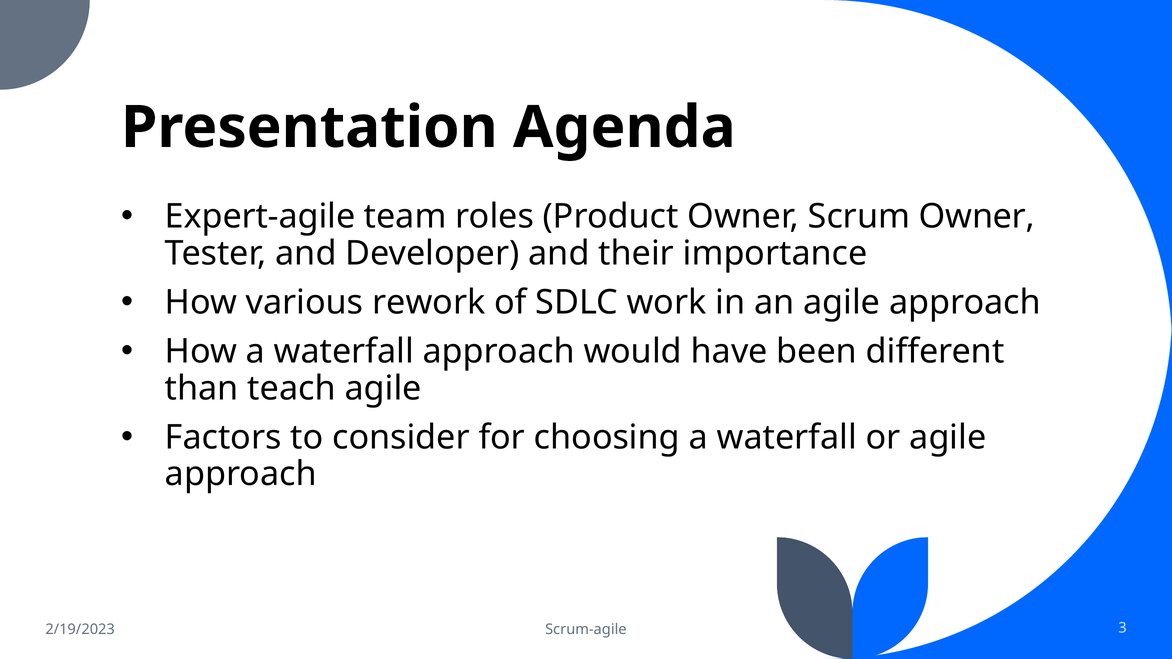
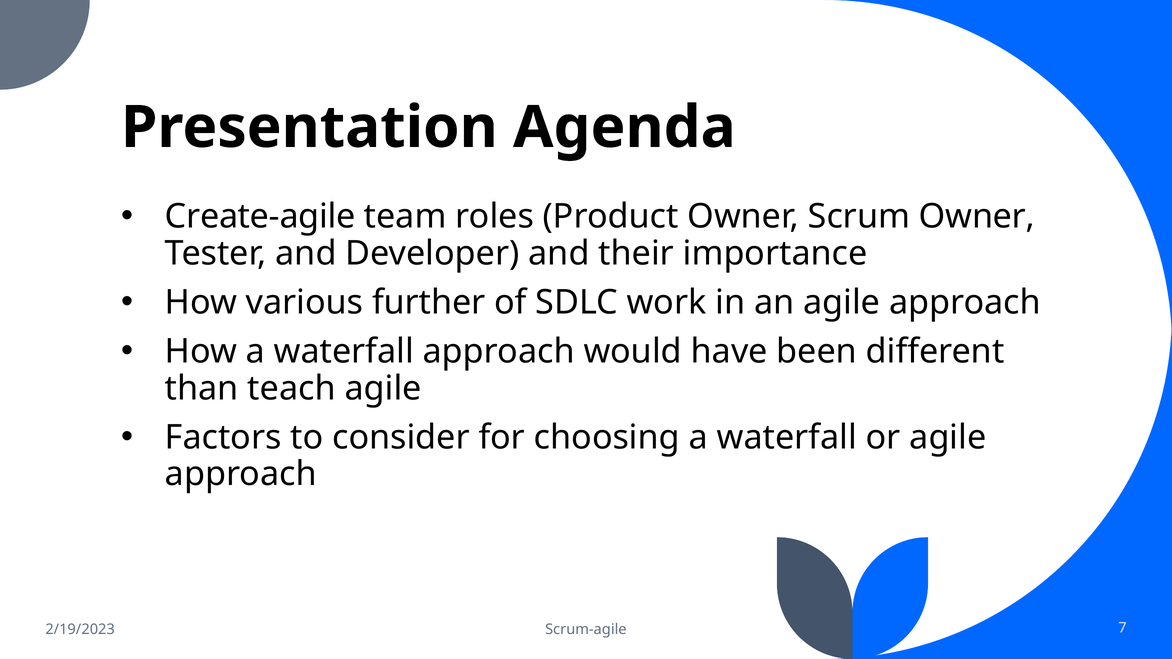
Expert-agile: Expert-agile -> Create-agile
rework: rework -> further
3: 3 -> 7
